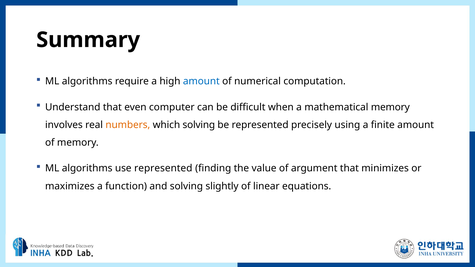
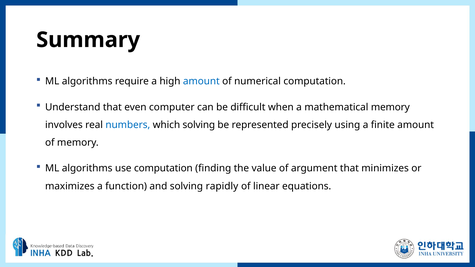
numbers colour: orange -> blue
use represented: represented -> computation
slightly: slightly -> rapidly
